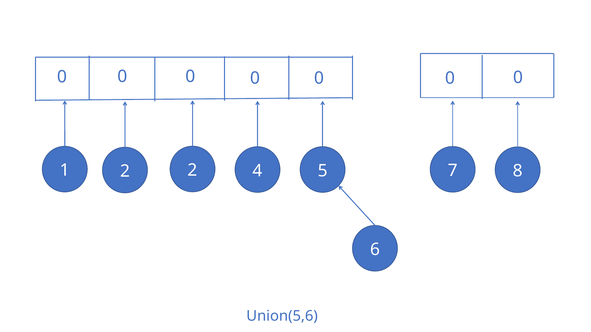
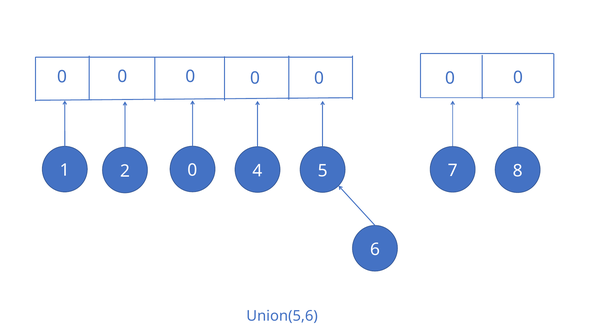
2 2: 2 -> 0
